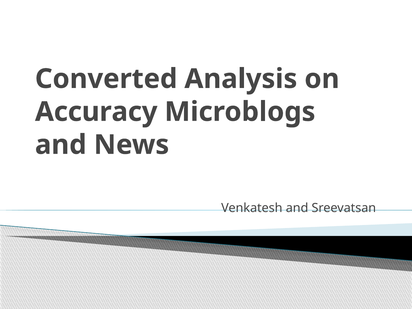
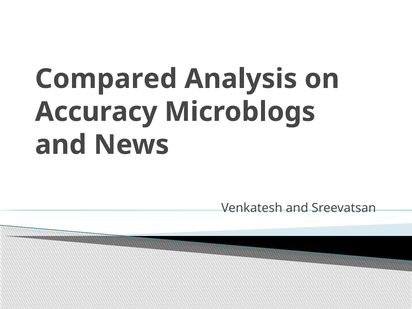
Converted: Converted -> Compared
